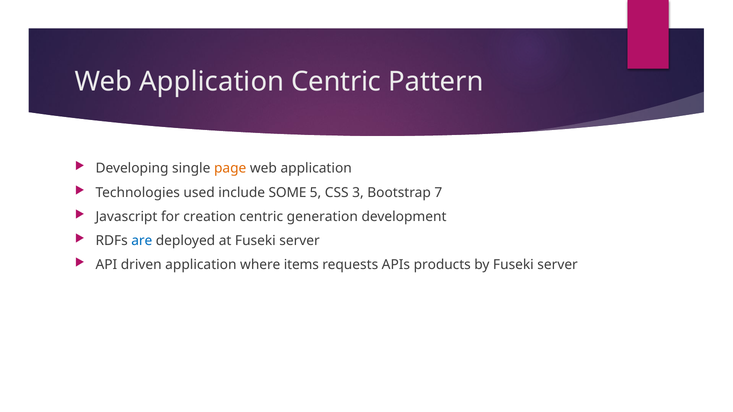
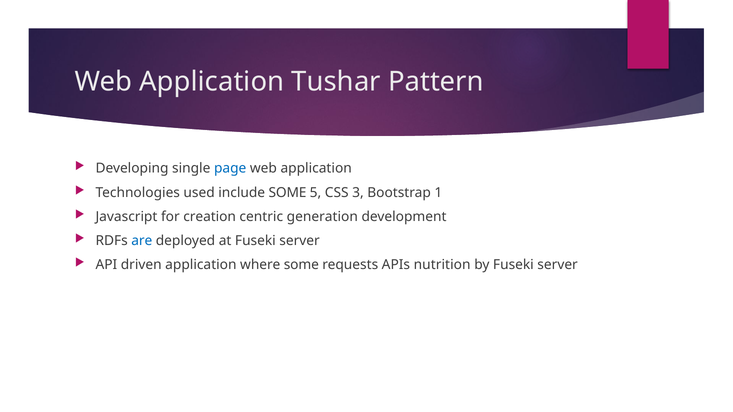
Application Centric: Centric -> Tushar
page colour: orange -> blue
7: 7 -> 1
where items: items -> some
products: products -> nutrition
